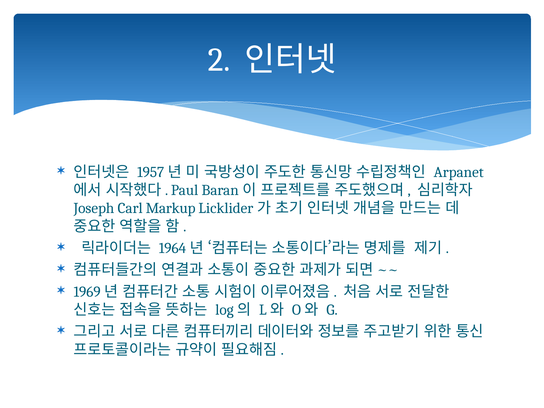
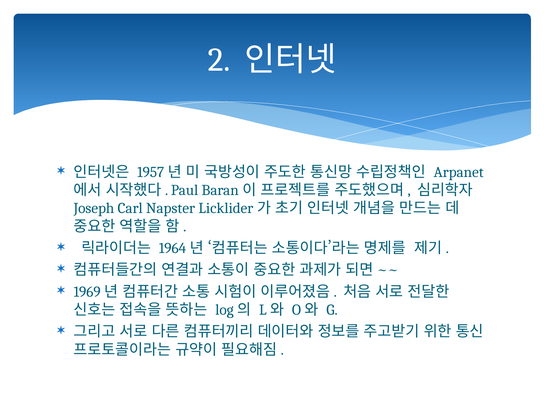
Markup: Markup -> Napster
